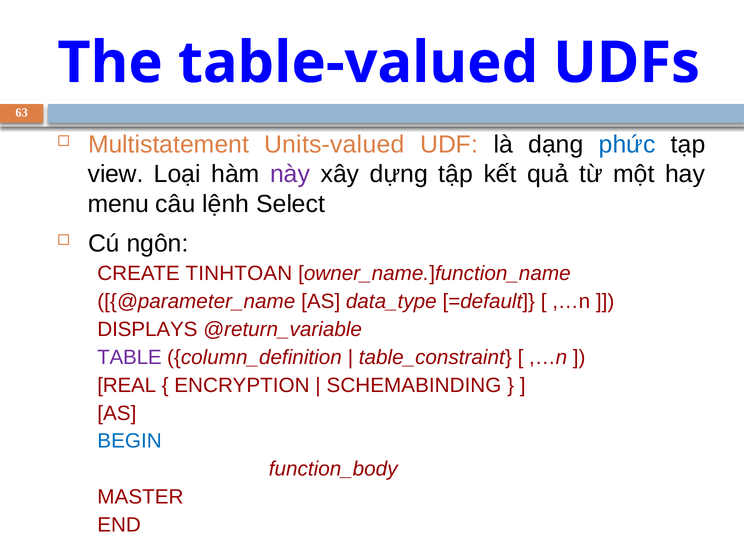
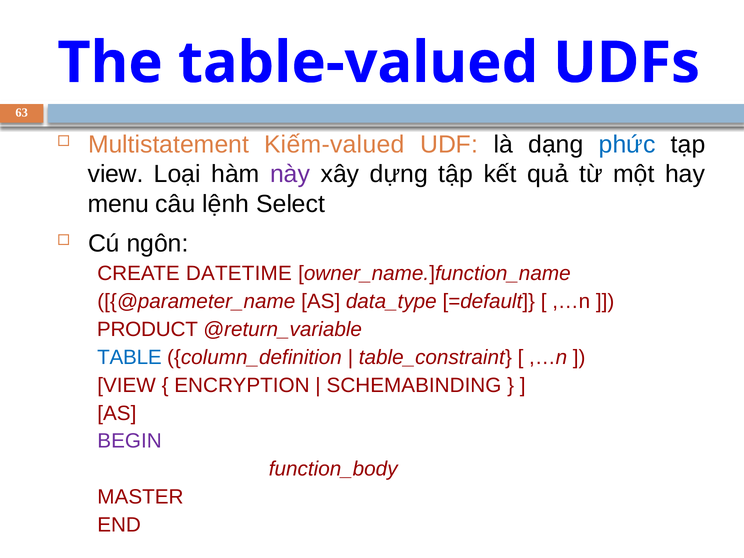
Units-valued: Units-valued -> Kiếm-valued
TINHTOAN: TINHTOAN -> DATETIME
DISPLAYS: DISPLAYS -> PRODUCT
TABLE colour: purple -> blue
REAL at (127, 385): REAL -> VIEW
BEGIN colour: blue -> purple
